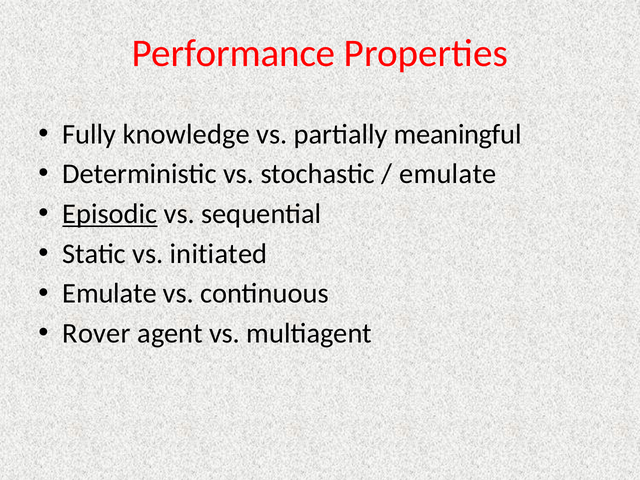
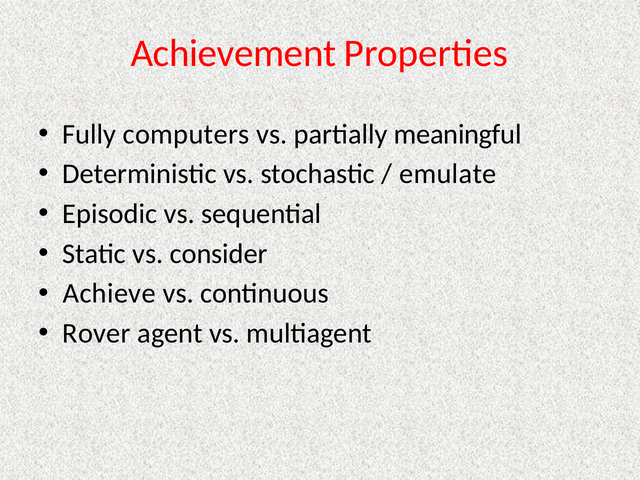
Performance: Performance -> Achievement
knowledge: knowledge -> computers
Episodic underline: present -> none
initiated: initiated -> consider
Emulate at (110, 294): Emulate -> Achieve
